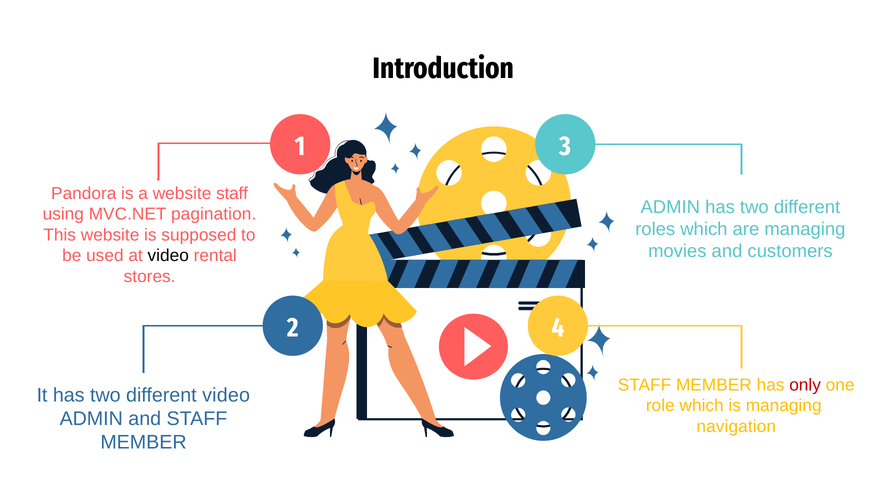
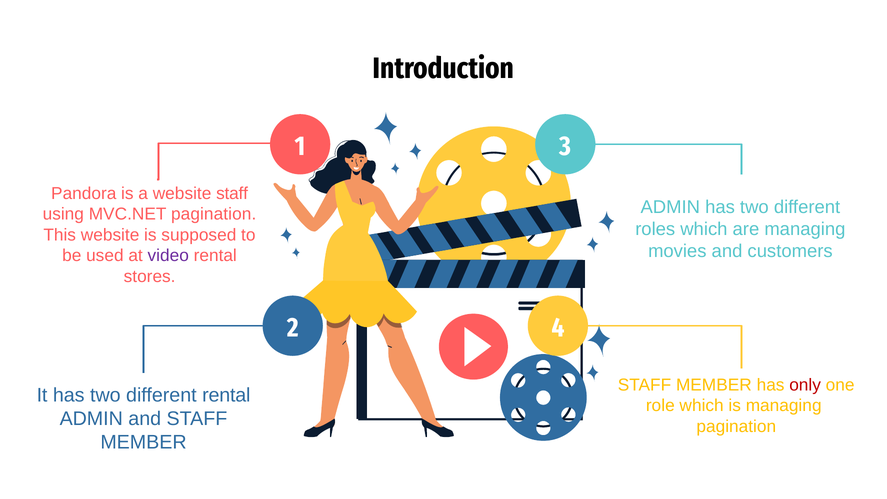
video at (168, 256) colour: black -> purple
different video: video -> rental
navigation at (736, 426): navigation -> pagination
